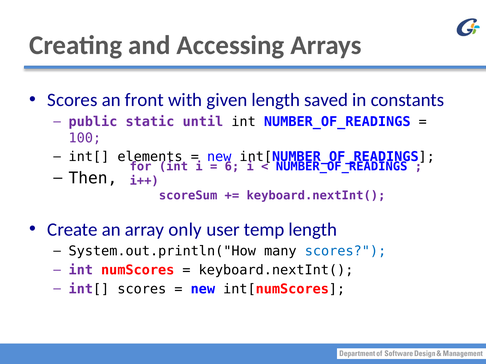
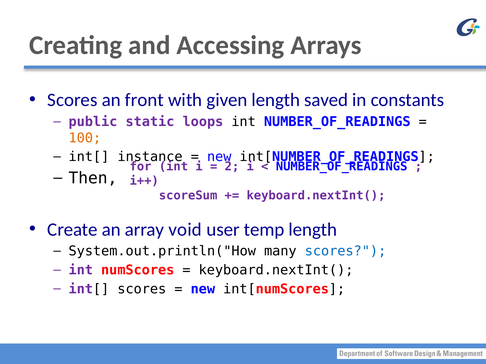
until: until -> loops
100 colour: purple -> orange
elements: elements -> instance
6: 6 -> 2
only: only -> void
